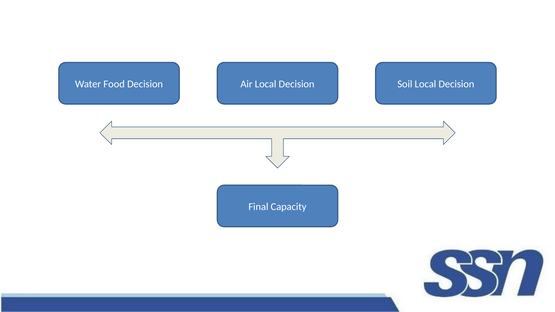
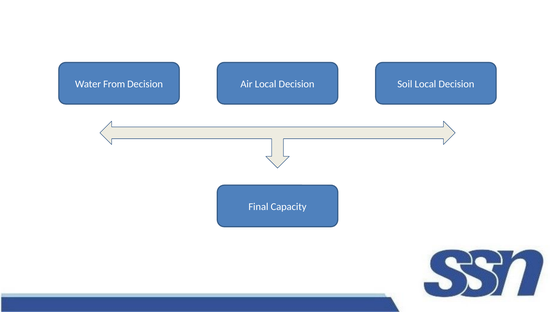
Food: Food -> From
